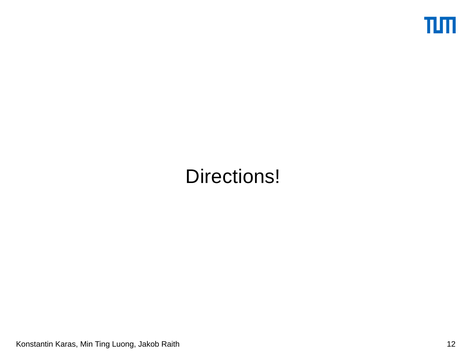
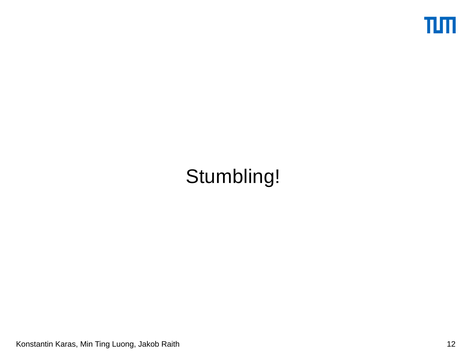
Directions: Directions -> Stumbling
